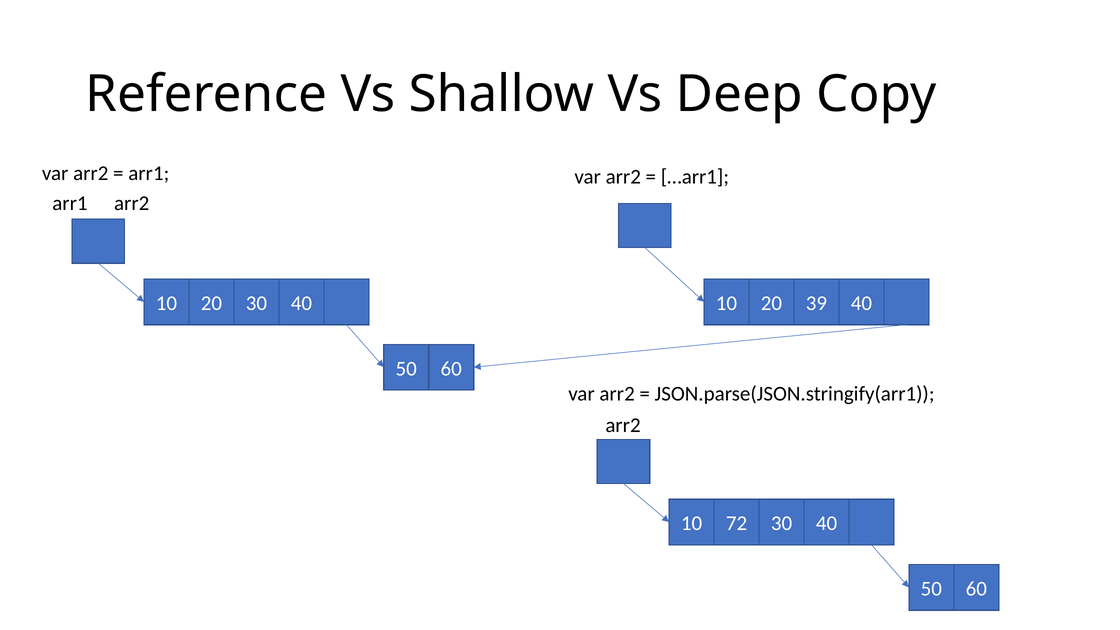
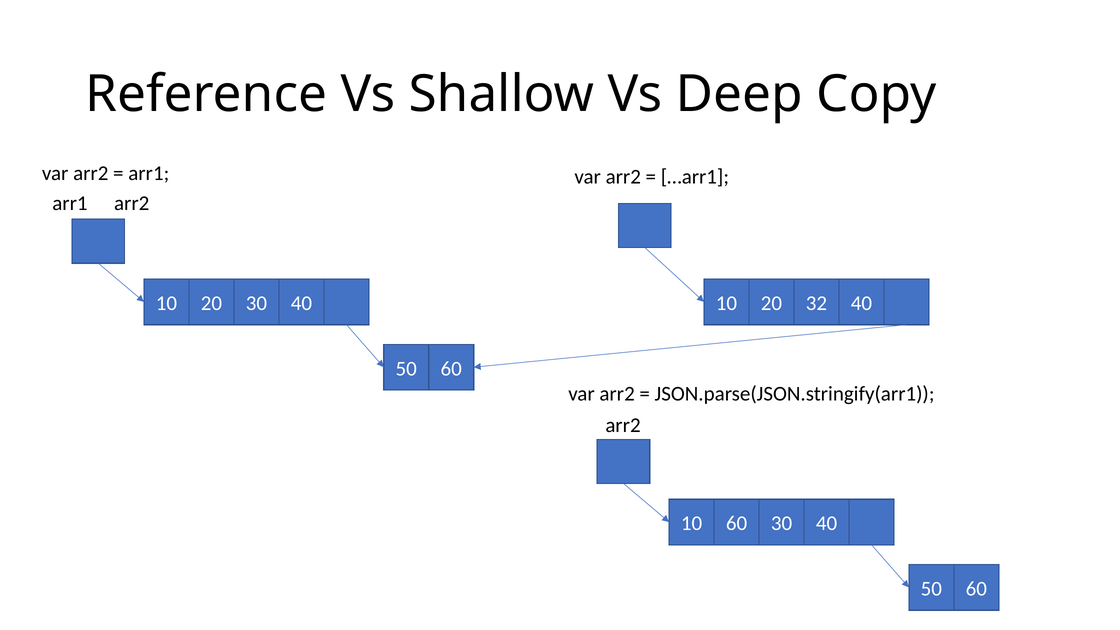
39: 39 -> 32
10 72: 72 -> 60
